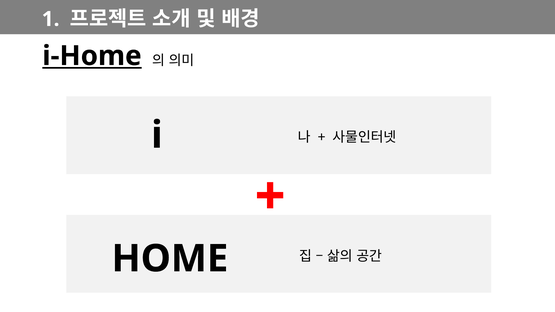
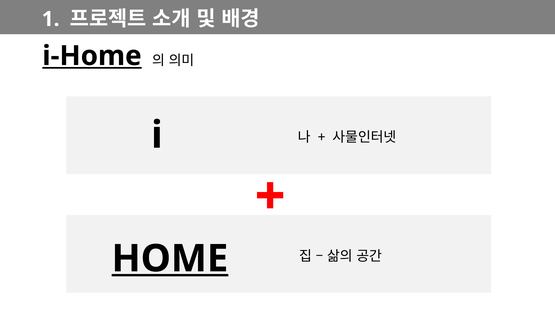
HOME underline: none -> present
